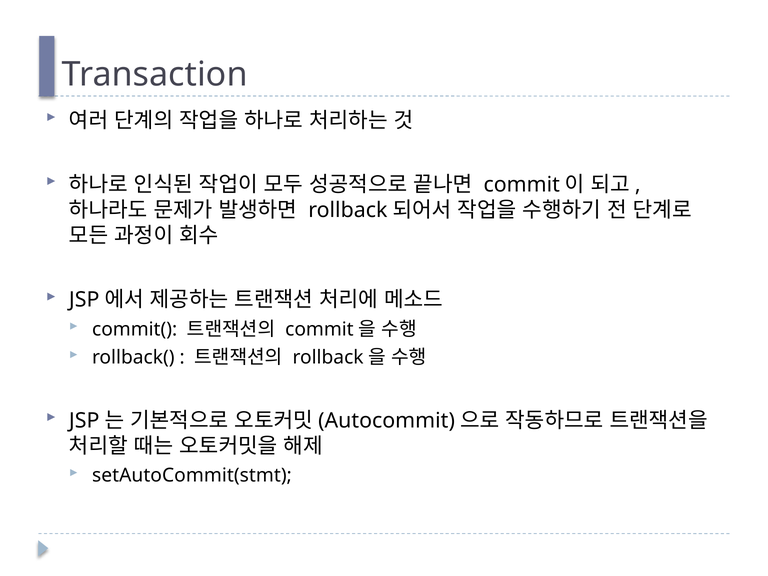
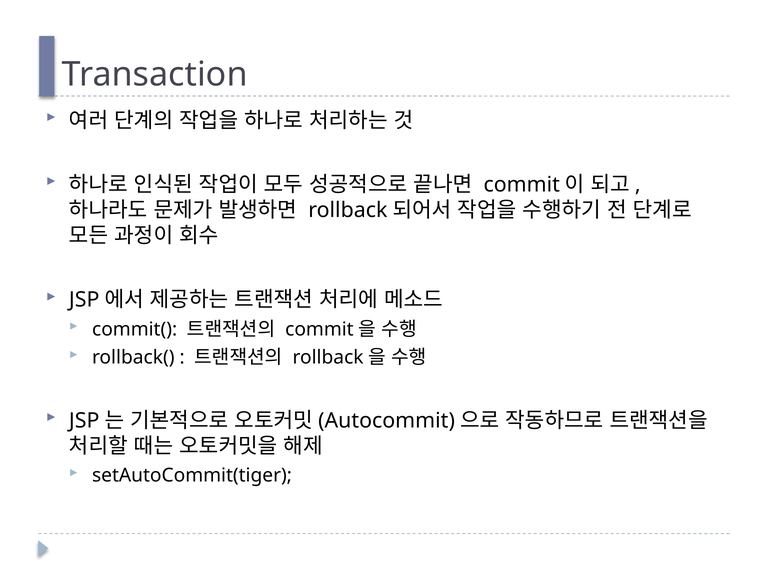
setAutoCommit(stmt: setAutoCommit(stmt -> setAutoCommit(tiger
